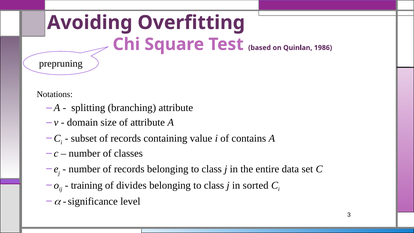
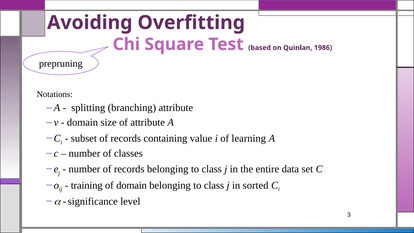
contains: contains -> learning
of divides: divides -> domain
